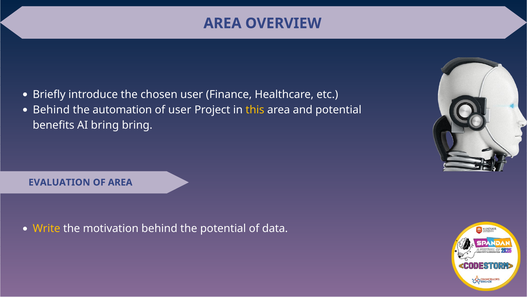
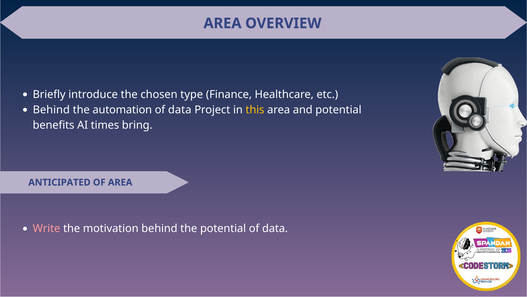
chosen user: user -> type
user at (180, 110): user -> data
AI bring: bring -> times
EVALUATION: EVALUATION -> ANTICIPATED
Write colour: yellow -> pink
